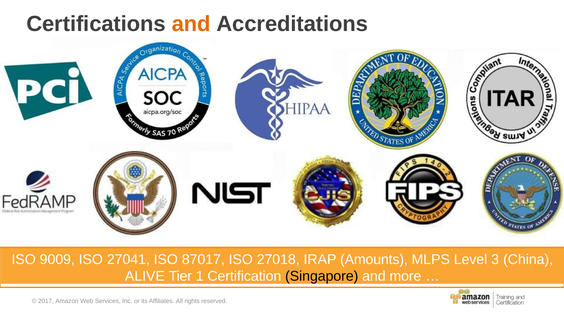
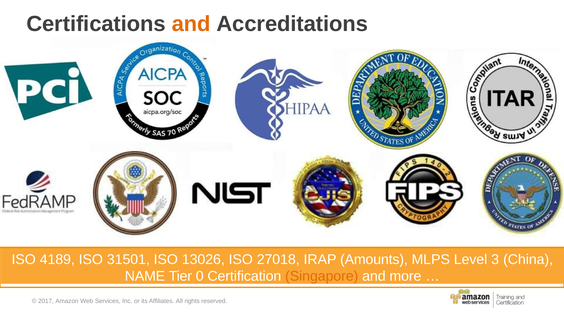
9009: 9009 -> 4189
27041: 27041 -> 31501
87017: 87017 -> 13026
ALIVE: ALIVE -> NAME
1: 1 -> 0
Singapore colour: black -> orange
